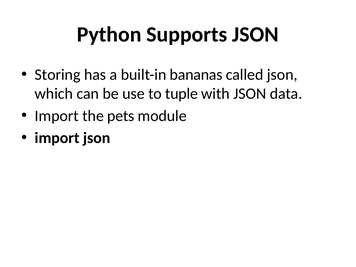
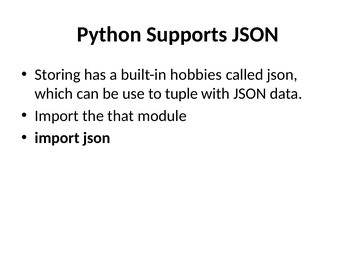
bananas: bananas -> hobbies
pets: pets -> that
